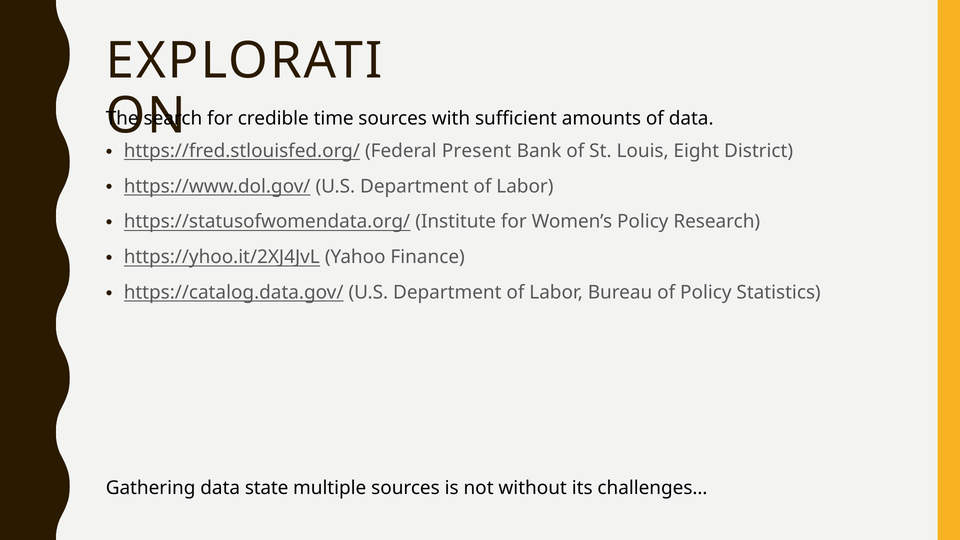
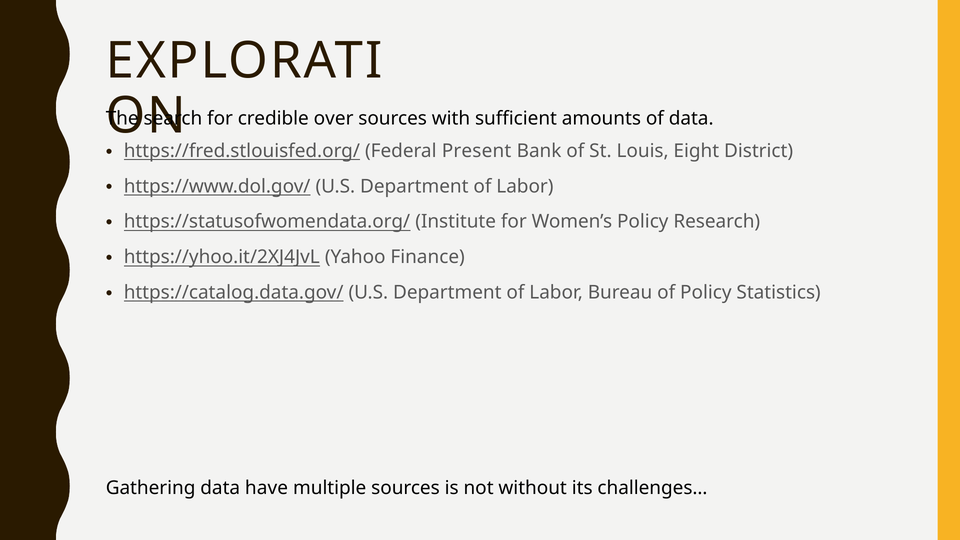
time: time -> over
state: state -> have
